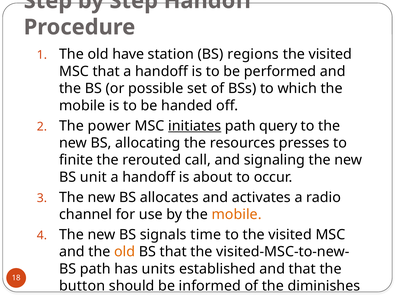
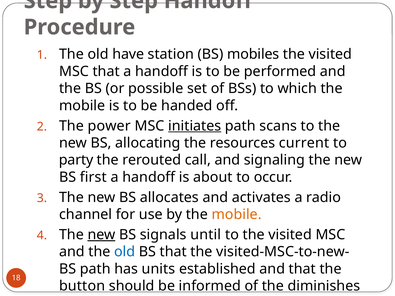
regions: regions -> mobiles
query: query -> scans
presses: presses -> current
finite: finite -> party
unit: unit -> first
new at (102, 235) underline: none -> present
time: time -> until
old at (125, 252) colour: orange -> blue
